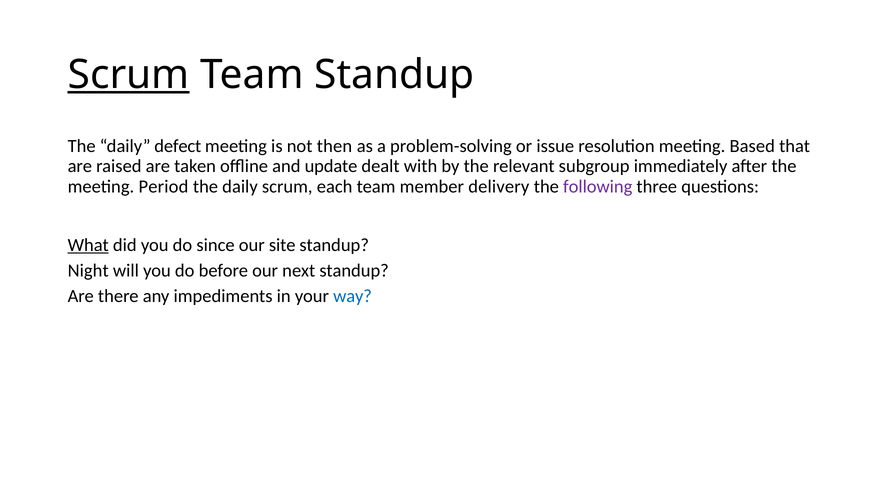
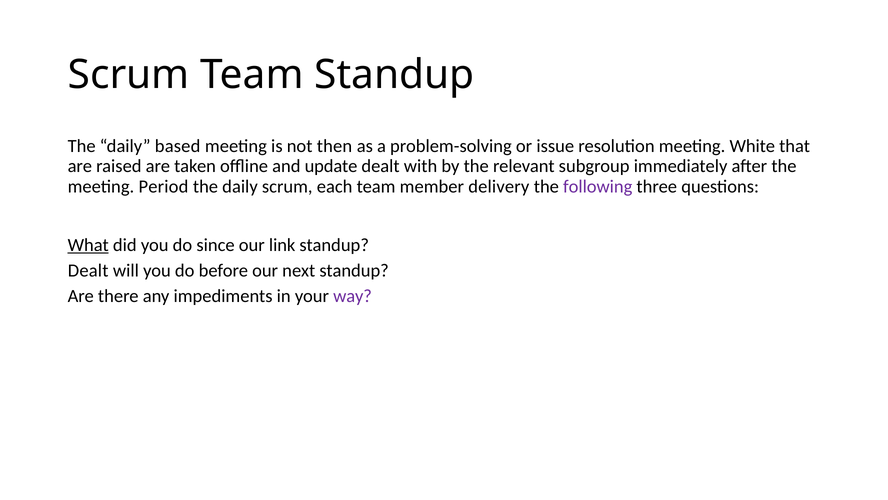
Scrum at (129, 75) underline: present -> none
defect: defect -> based
Based: Based -> White
site: site -> link
Night at (88, 270): Night -> Dealt
way colour: blue -> purple
